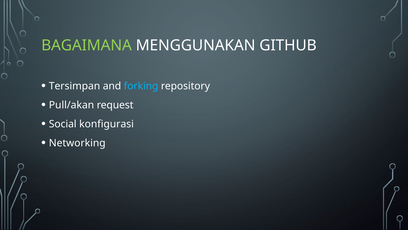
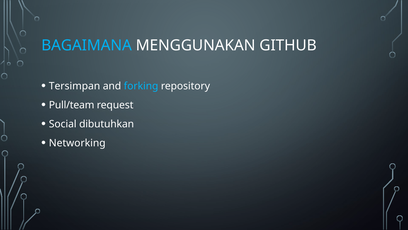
BAGAIMANA colour: light green -> light blue
Pull/akan: Pull/akan -> Pull/team
konfigurasi: konfigurasi -> dibutuhkan
